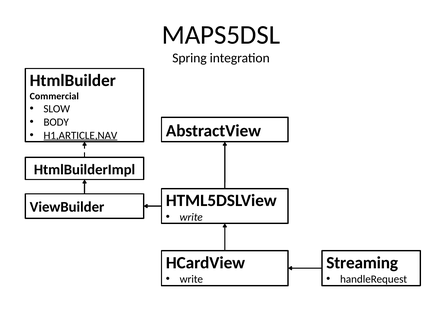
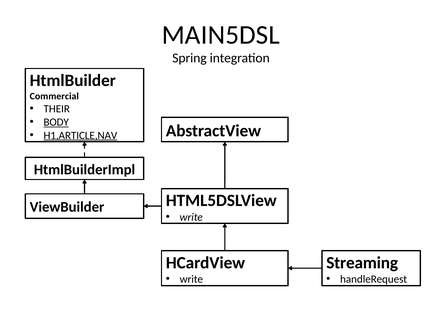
MAPS5DSL: MAPS5DSL -> MAIN5DSL
SLOW: SLOW -> THEIR
BODY underline: none -> present
